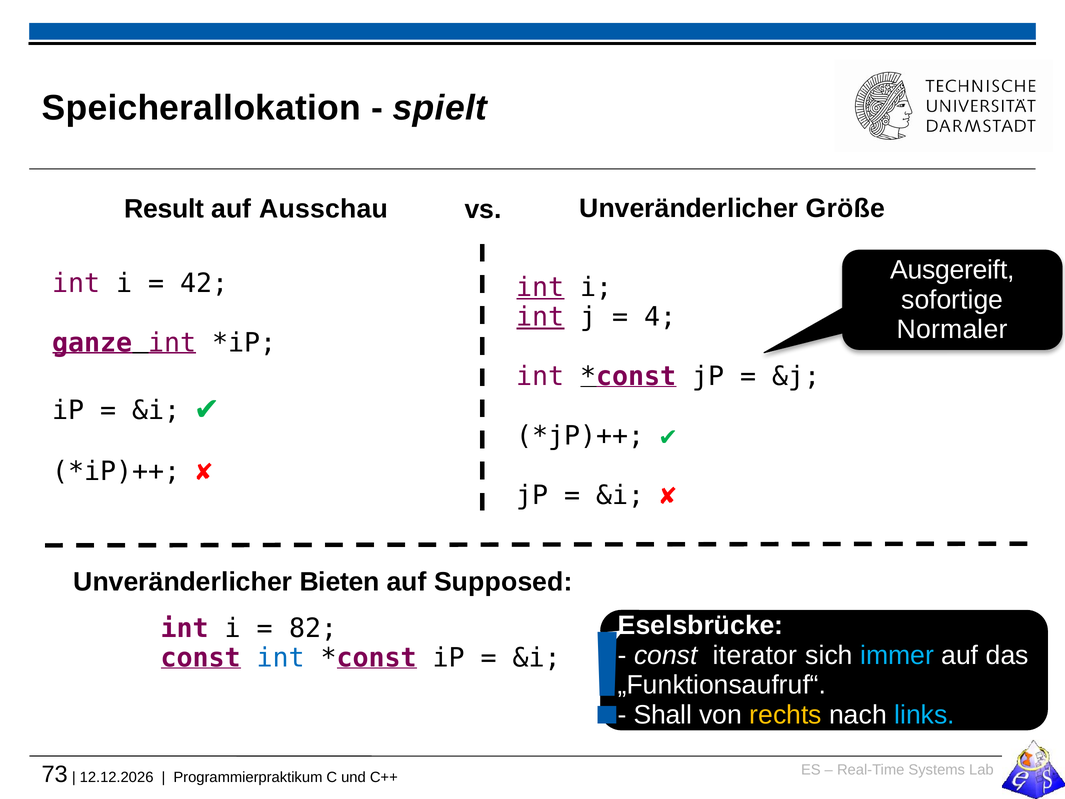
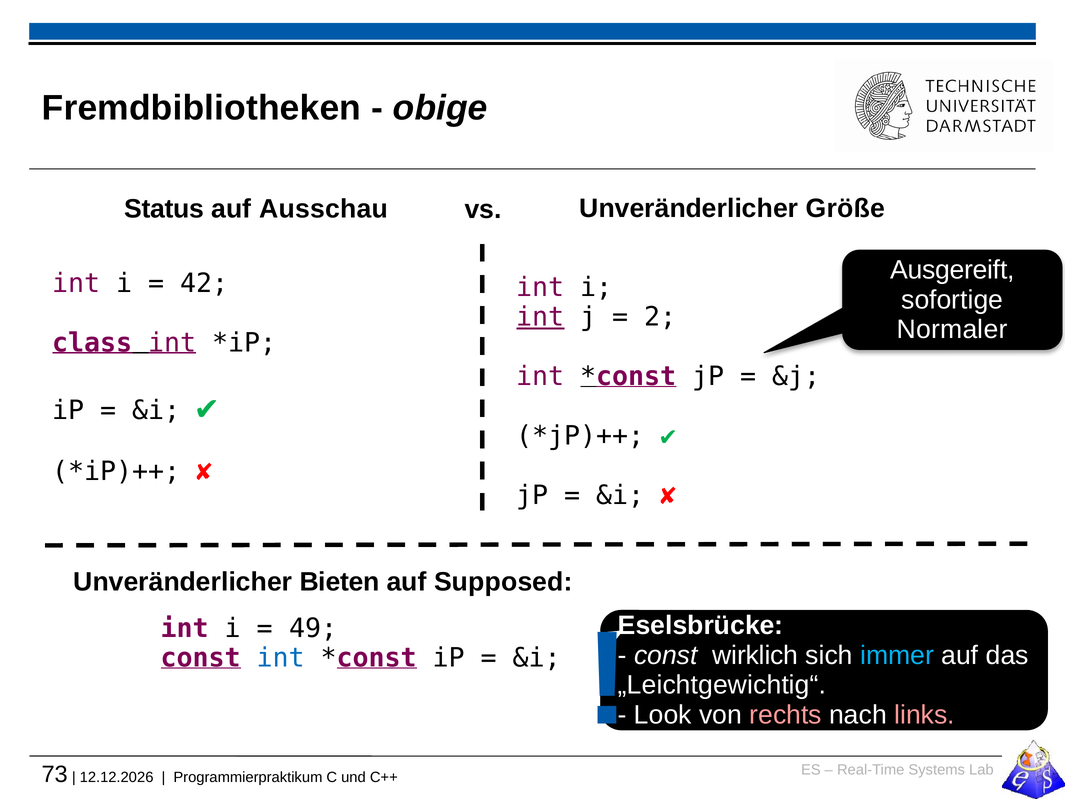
Speicherallokation: Speicherallokation -> Fremdbibliotheken
spielt: spielt -> obige
Result: Result -> Status
int at (540, 287) underline: present -> none
4: 4 -> 2
ganze: ganze -> class
82: 82 -> 49
iterator: iterator -> wirklich
„Funktionsaufruf“: „Funktionsaufruf“ -> „Leichtgewichtig“
Shall: Shall -> Look
rechts colour: yellow -> pink
links colour: light blue -> pink
